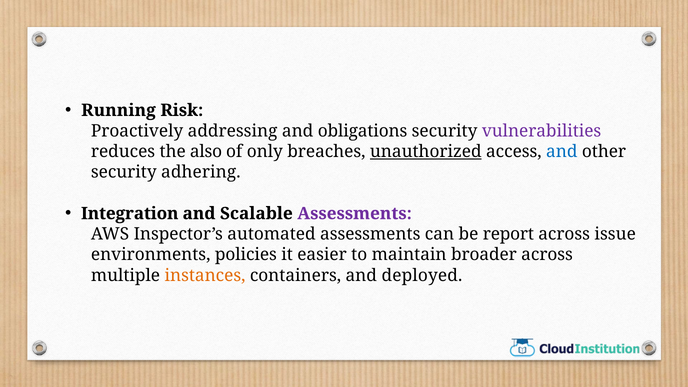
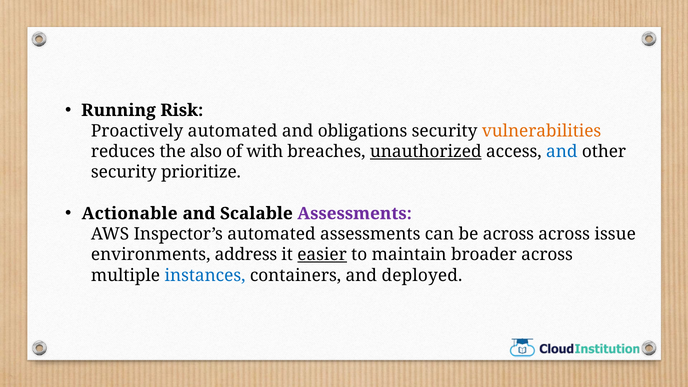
Proactively addressing: addressing -> automated
vulnerabilities colour: purple -> orange
only: only -> with
adhering: adhering -> prioritize
Integration: Integration -> Actionable
be report: report -> across
policies: policies -> address
easier underline: none -> present
instances colour: orange -> blue
